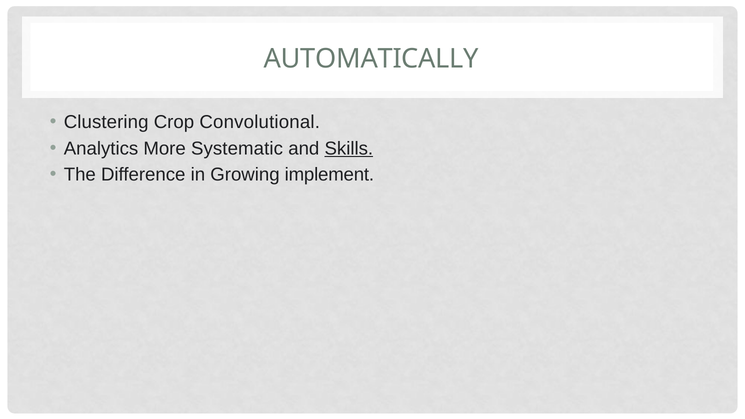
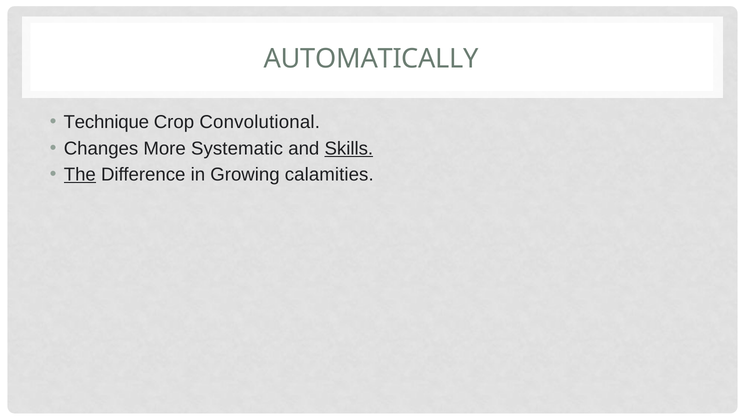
Clustering: Clustering -> Technique
Analytics: Analytics -> Changes
The underline: none -> present
implement: implement -> calamities
